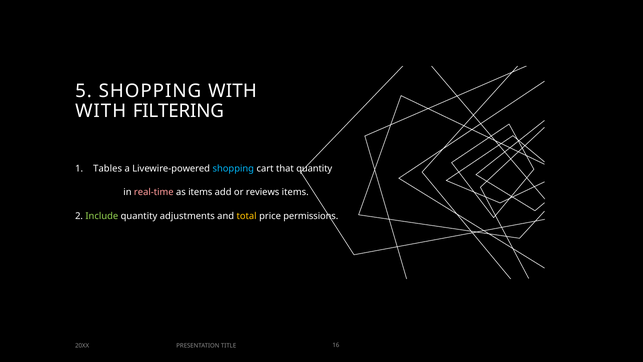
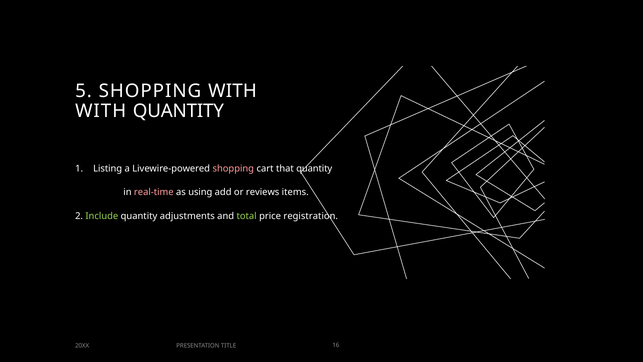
WITH FILTERING: FILTERING -> QUANTITY
Tables: Tables -> Listing
shopping at (233, 169) colour: light blue -> pink
as items: items -> using
total colour: yellow -> light green
permissions: permissions -> registration
